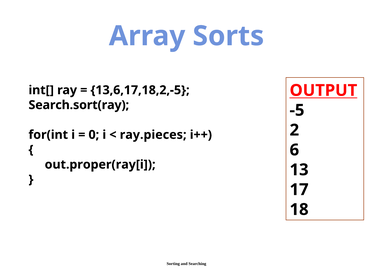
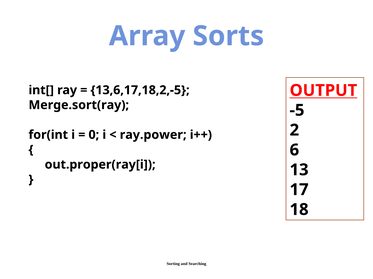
Search.sort(ray: Search.sort(ray -> Merge.sort(ray
ray.pieces: ray.pieces -> ray.power
